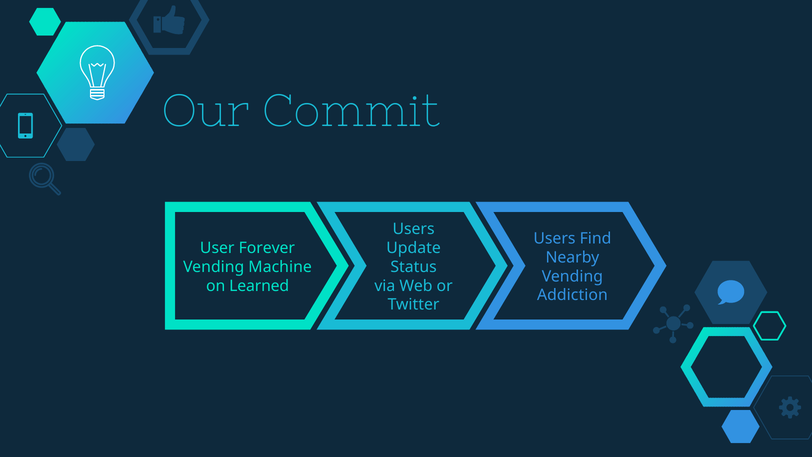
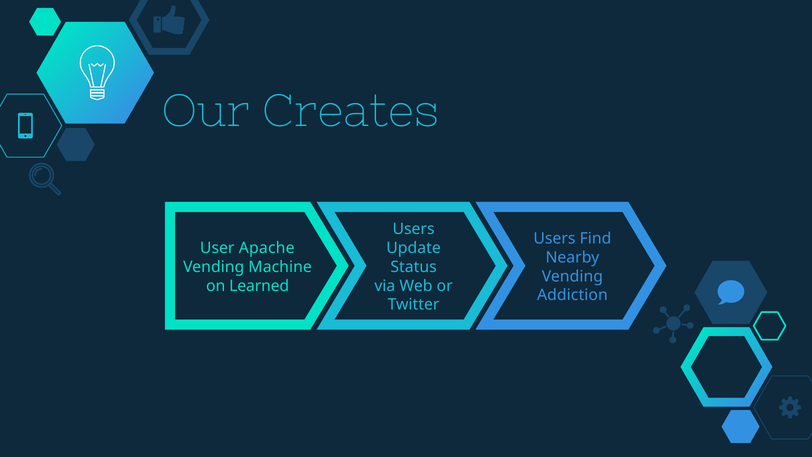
Commit: Commit -> Creates
Forever: Forever -> Apache
